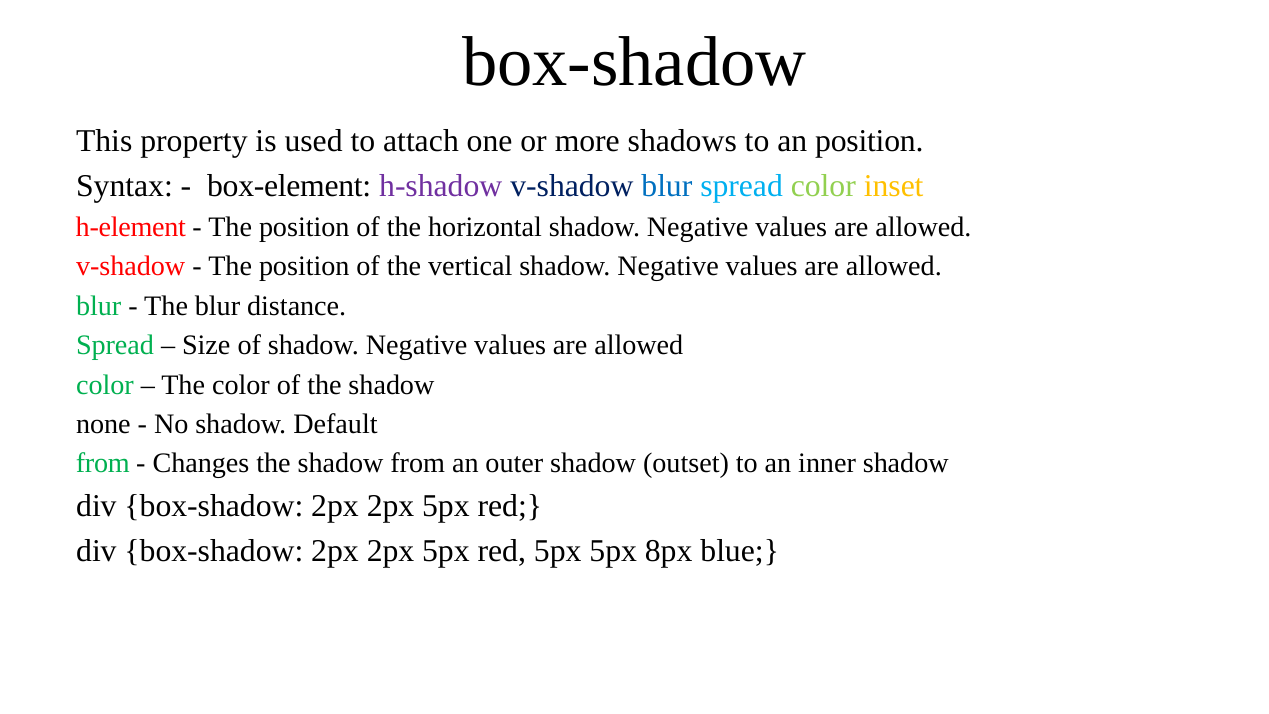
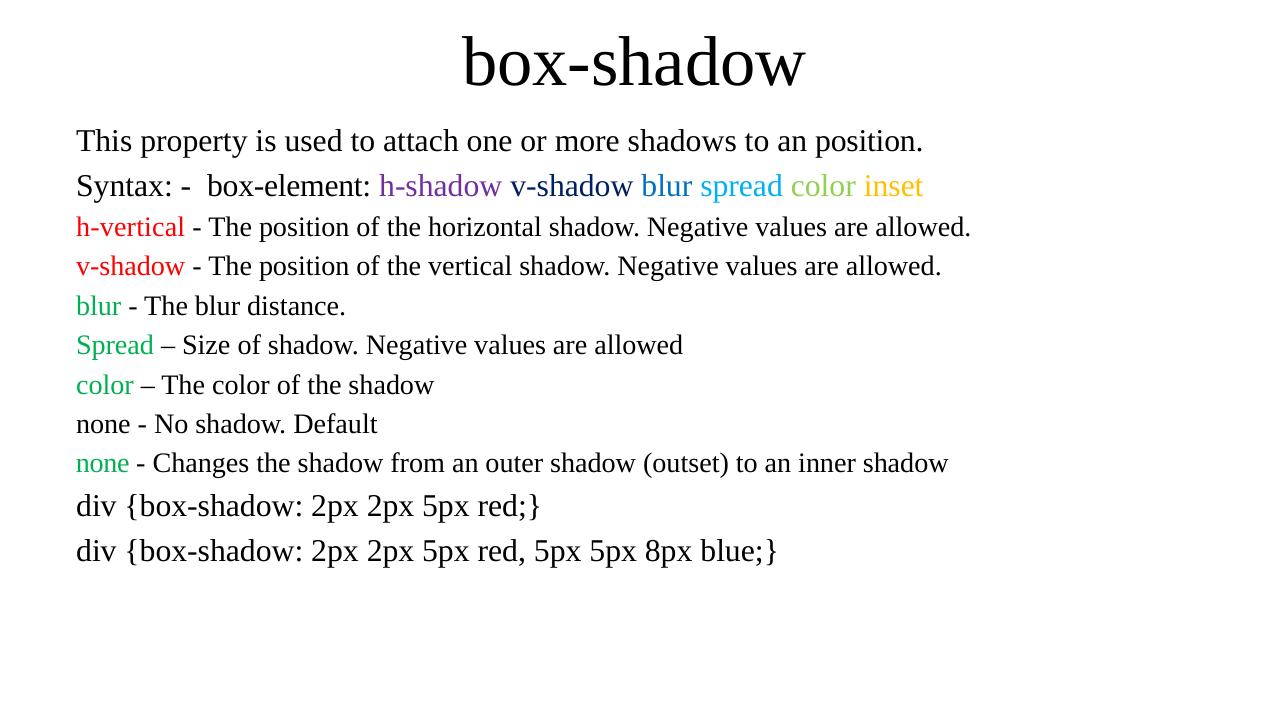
h-element: h-element -> h-vertical
from at (103, 463): from -> none
